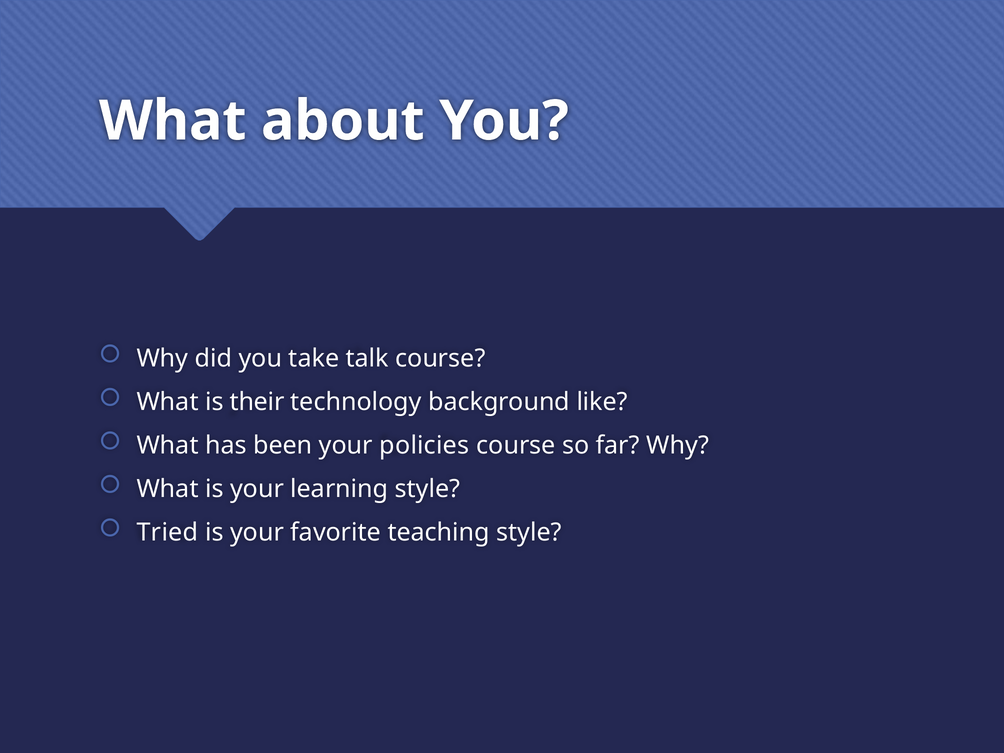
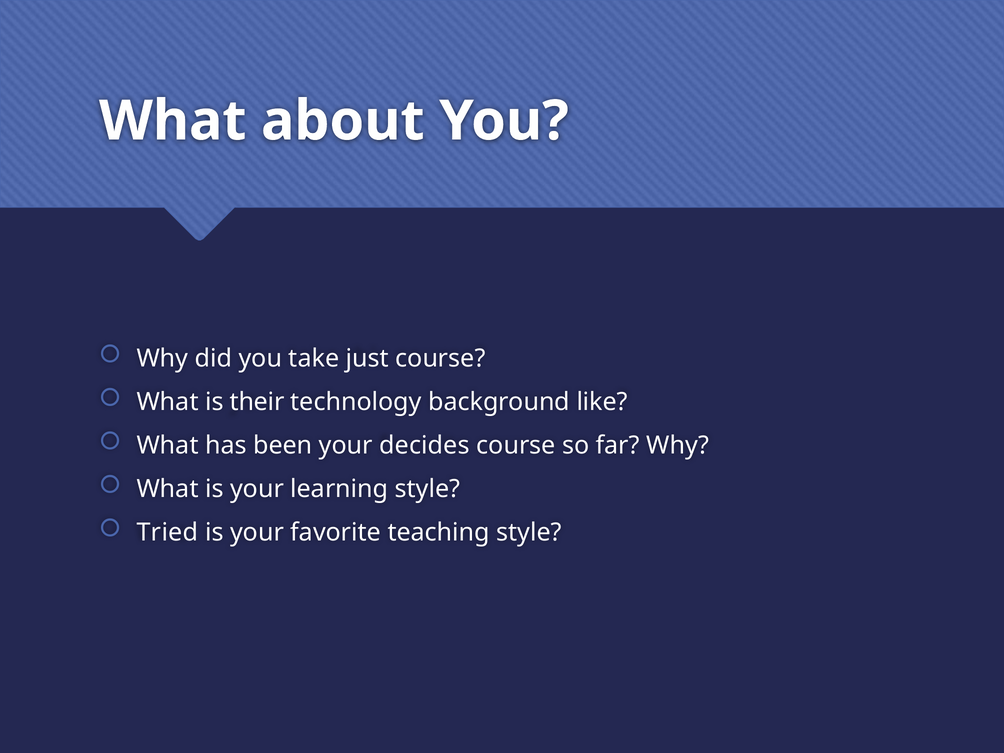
talk: talk -> just
policies: policies -> decides
